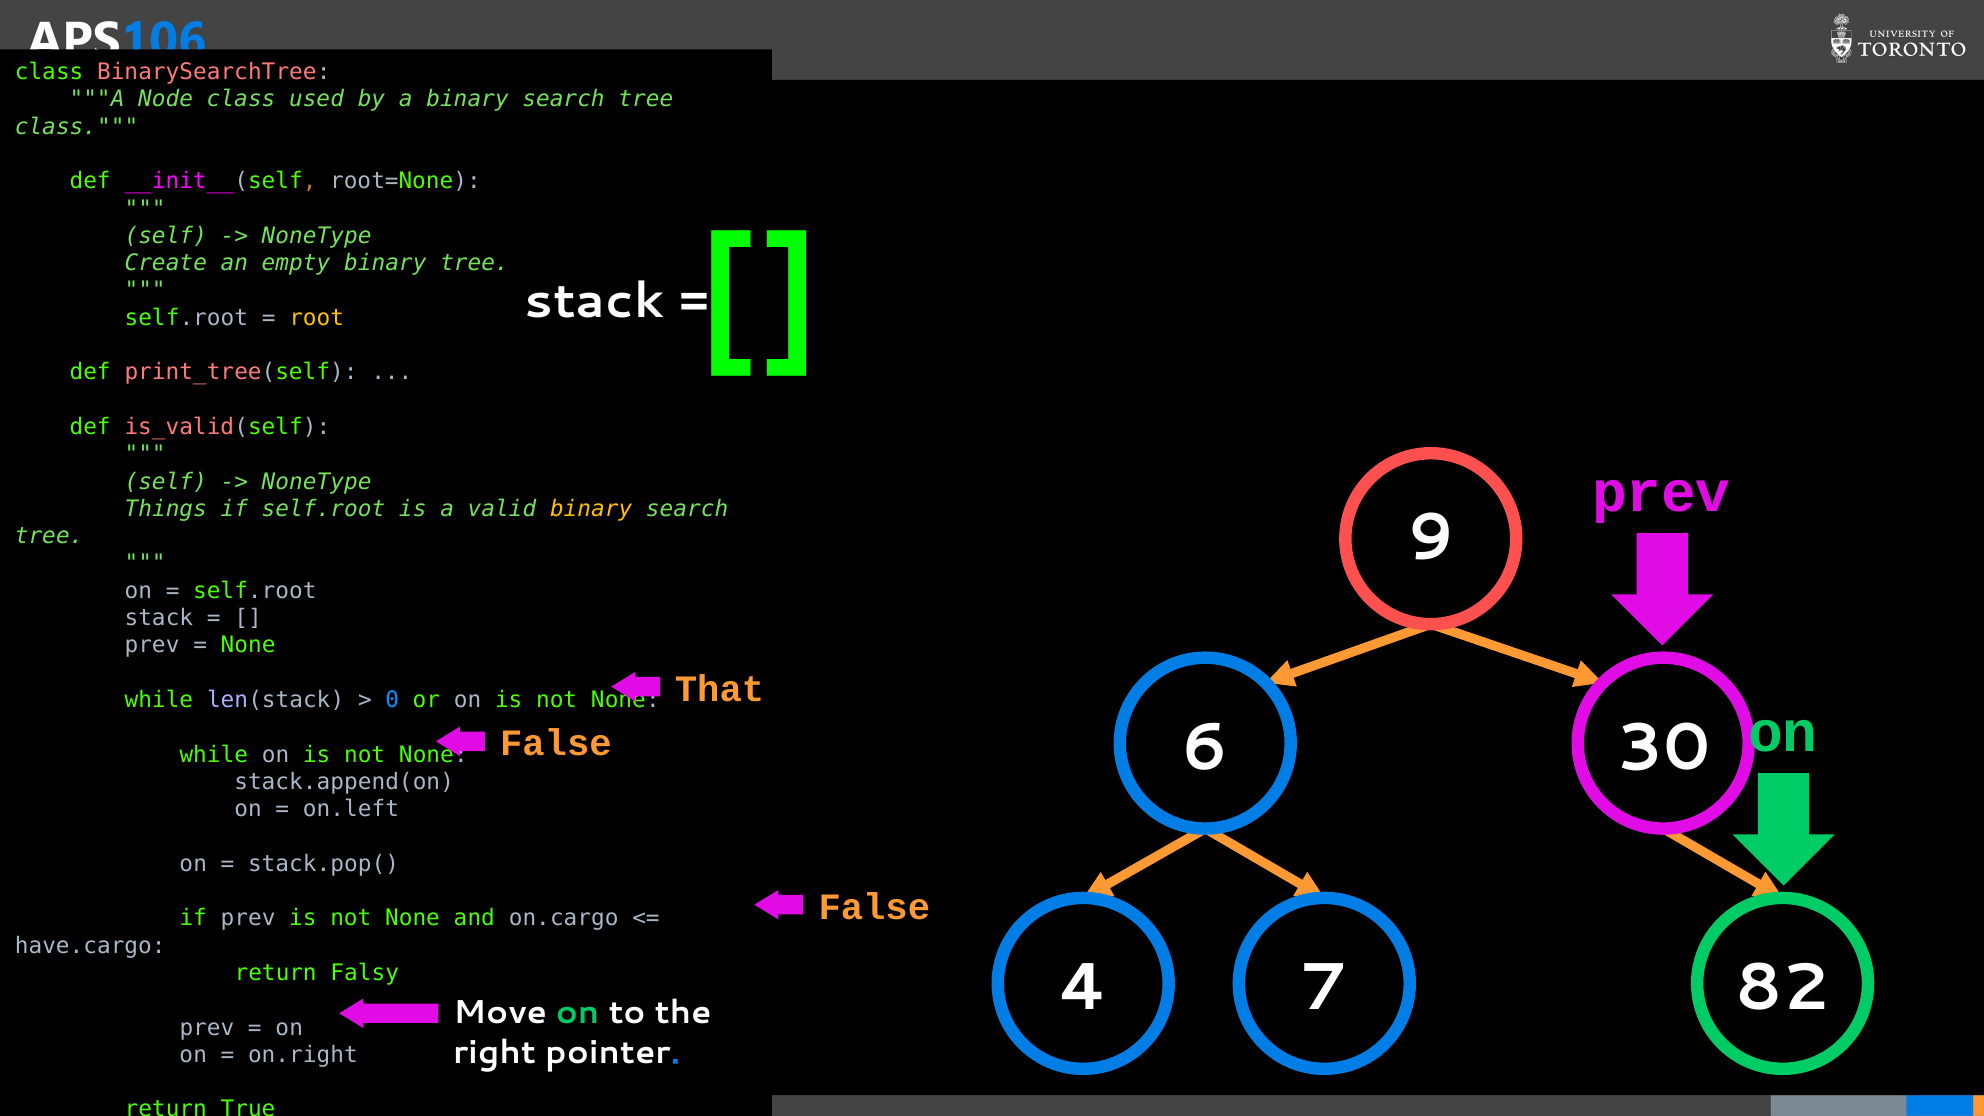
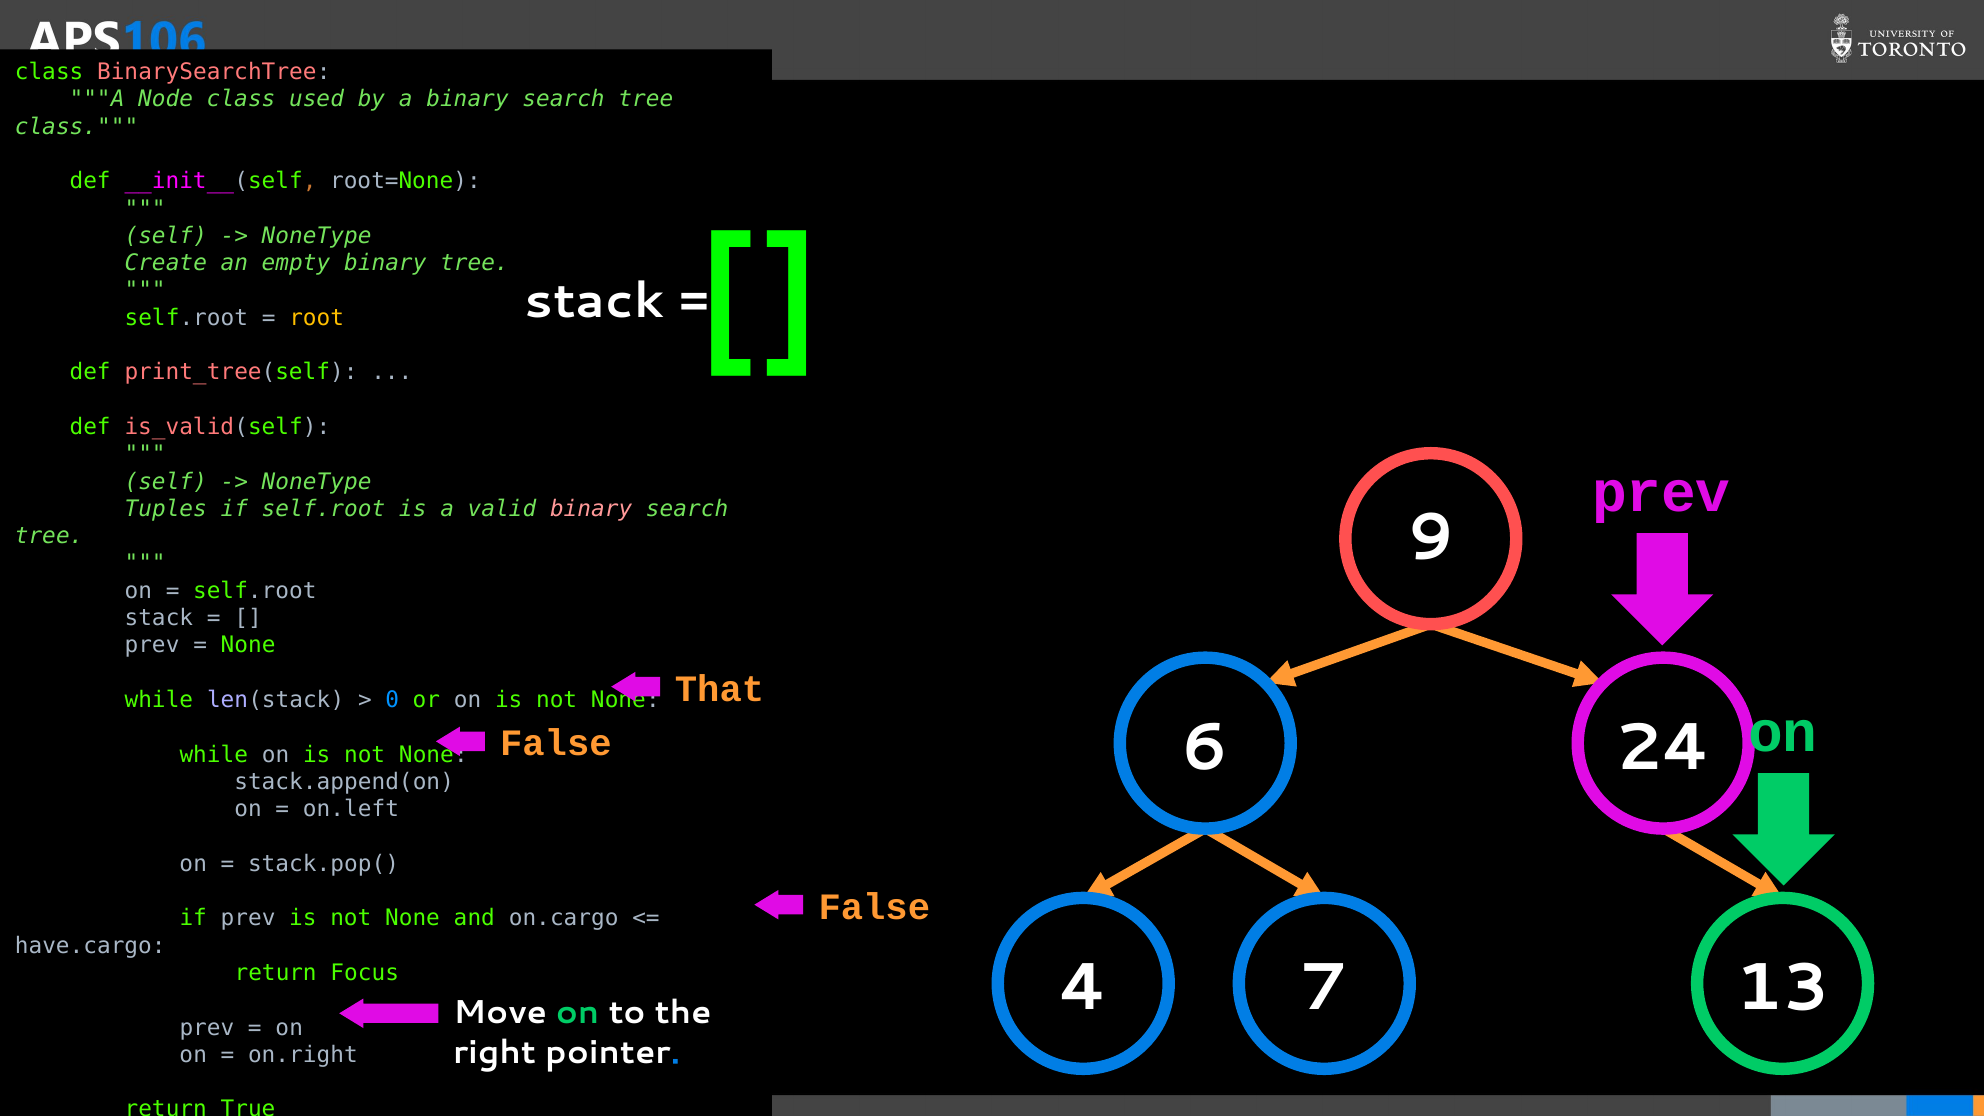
Things: Things -> Tuples
binary at (591, 509) colour: yellow -> pink
30: 30 -> 24
82: 82 -> 13
Falsy: Falsy -> Focus
